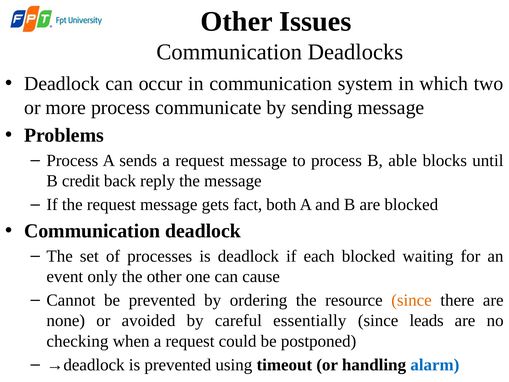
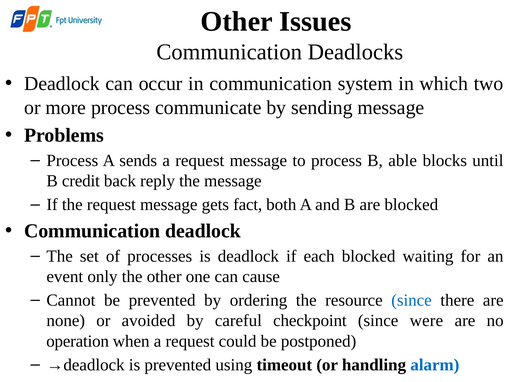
since at (412, 300) colour: orange -> blue
essentially: essentially -> checkpoint
leads: leads -> were
checking: checking -> operation
